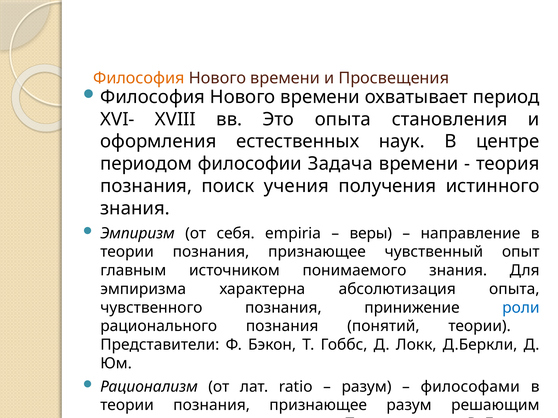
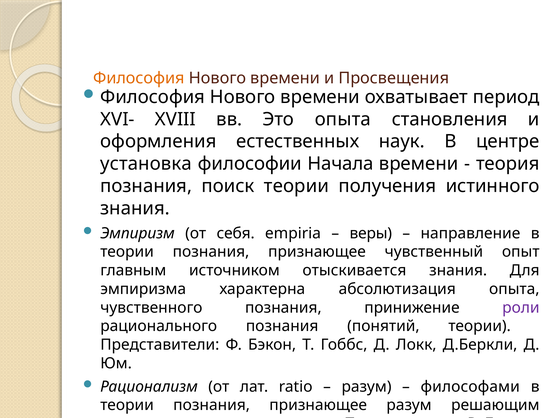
периодом: периодом -> установка
Задача: Задача -> Начала
поиск учения: учения -> теории
понимаемого: понимаемого -> отыскивается
роли colour: blue -> purple
